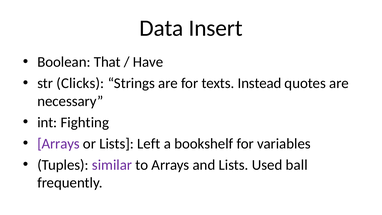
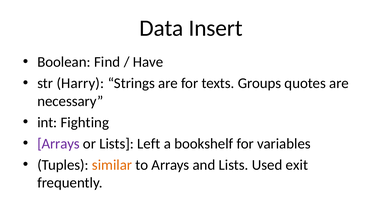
That: That -> Find
Clicks: Clicks -> Harry
Instead: Instead -> Groups
similar colour: purple -> orange
ball: ball -> exit
